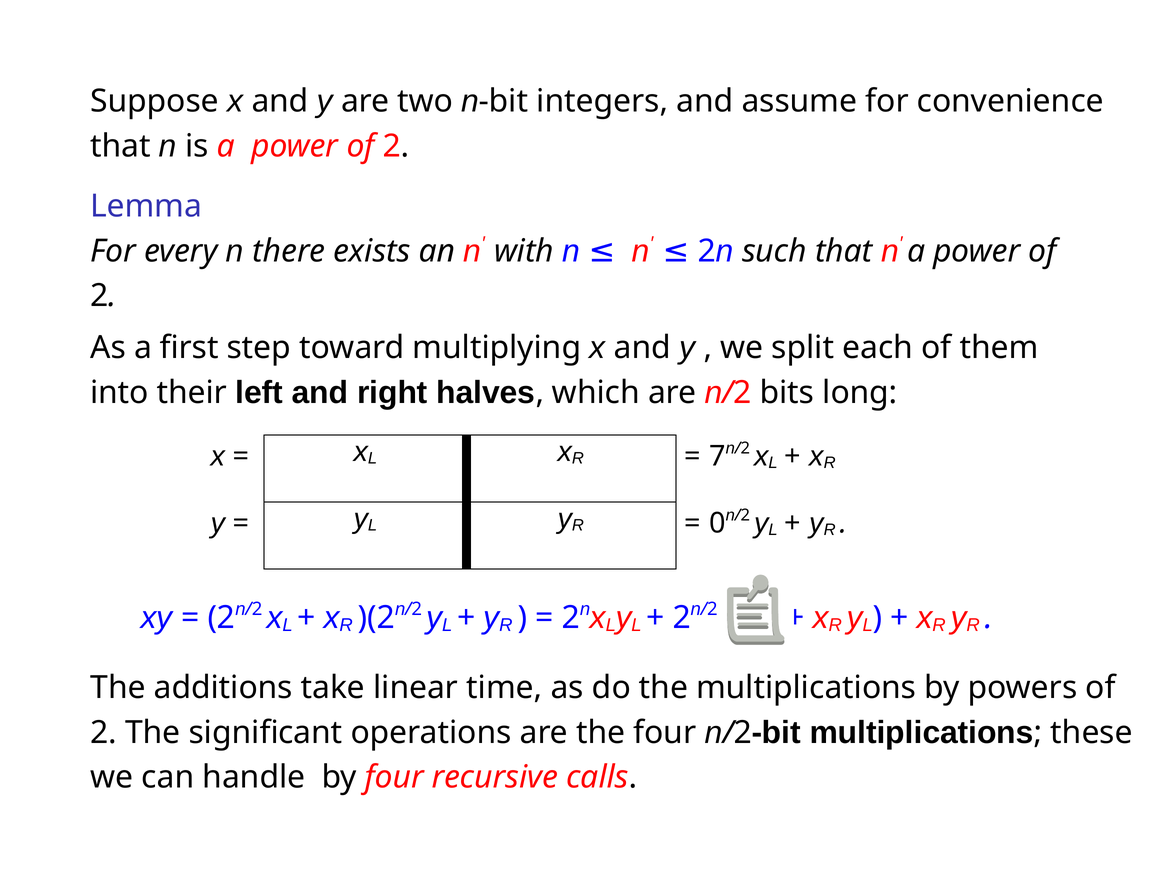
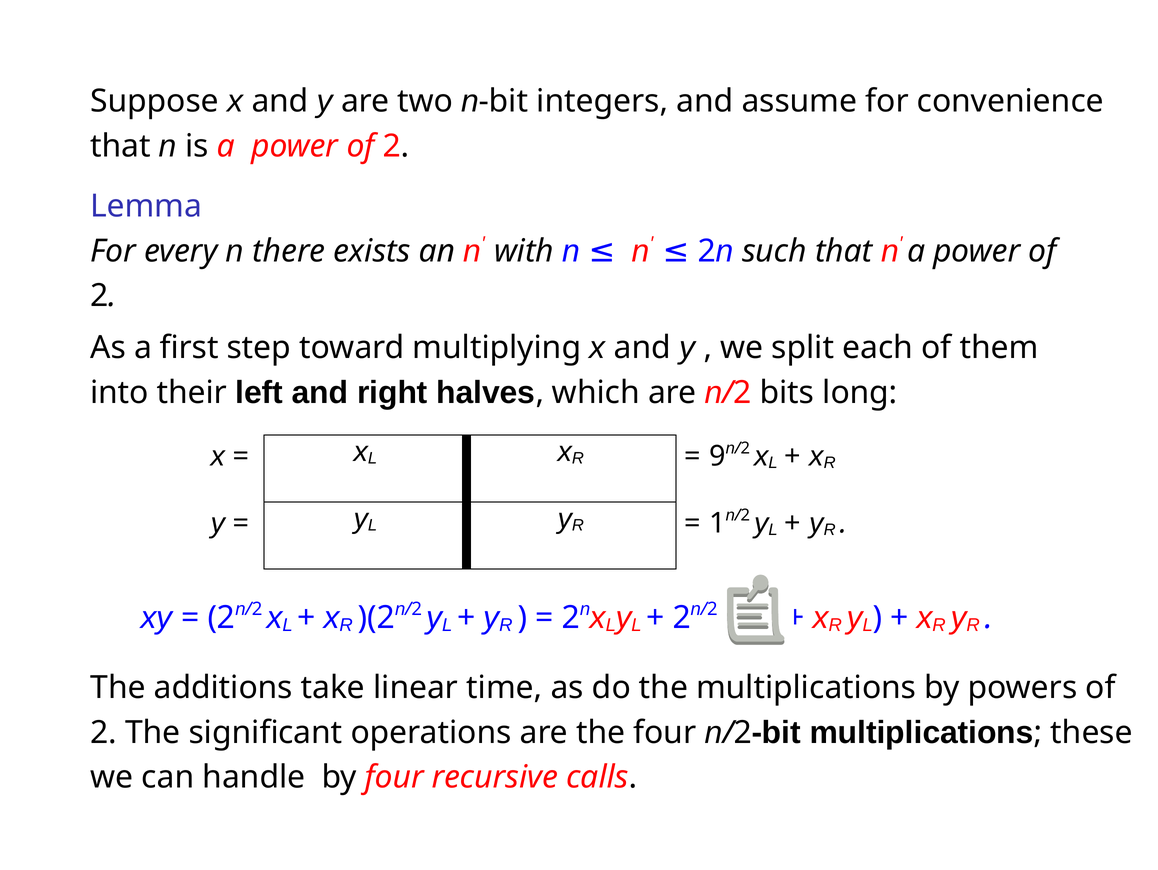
7: 7 -> 9
0: 0 -> 1
